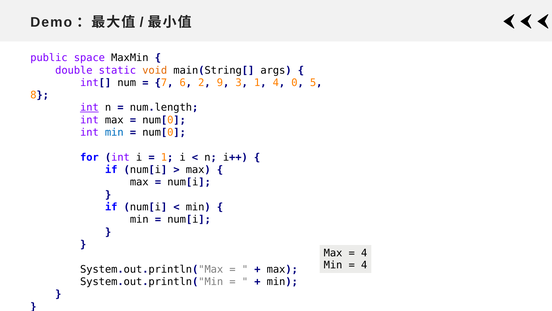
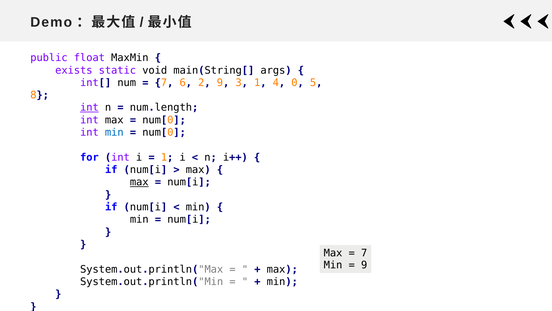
space: space -> float
double: double -> exists
void colour: orange -> black
max at (139, 182) underline: none -> present
4 at (364, 253): 4 -> 7
4 at (364, 265): 4 -> 9
